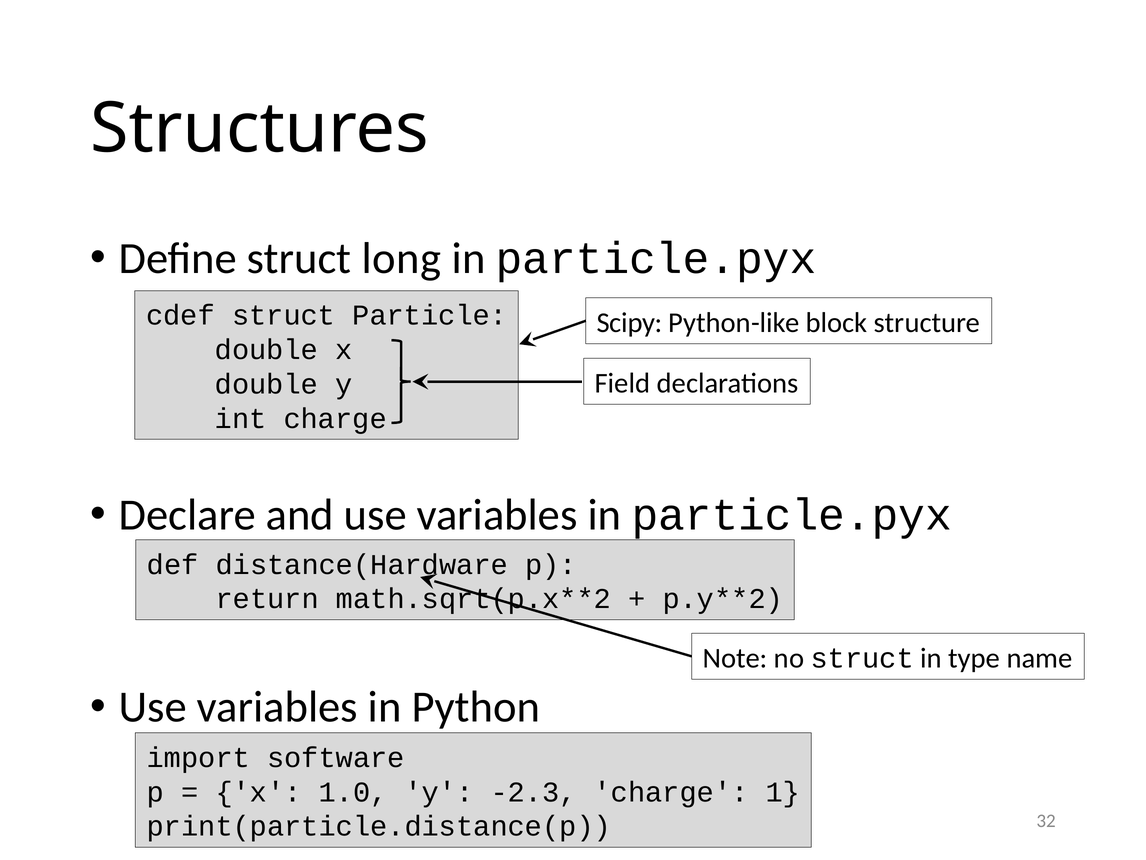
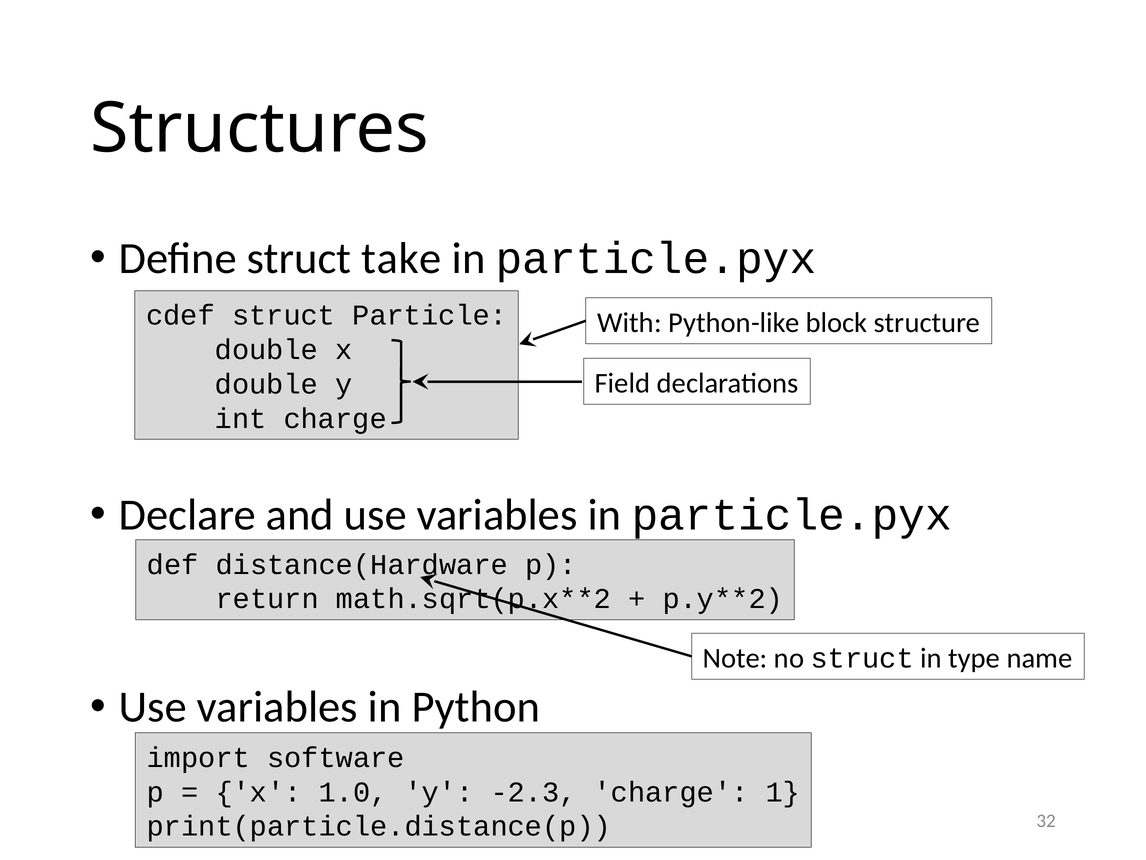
long: long -> take
Scipy: Scipy -> With
